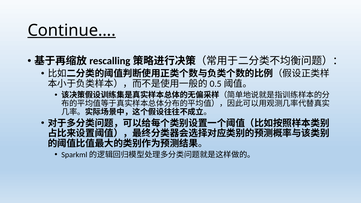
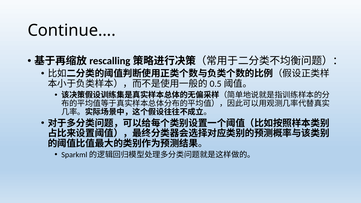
Continue… underline: present -> none
